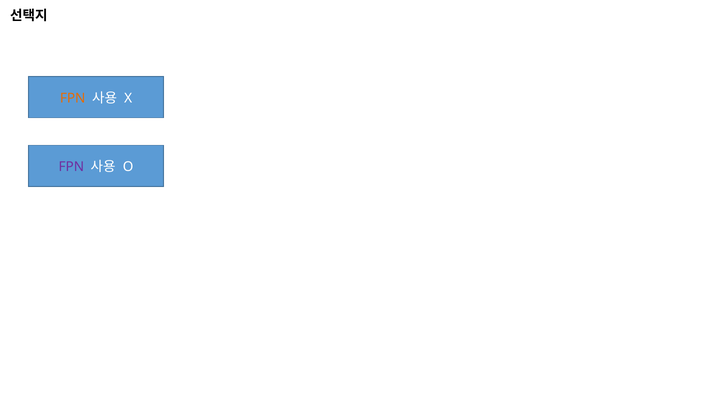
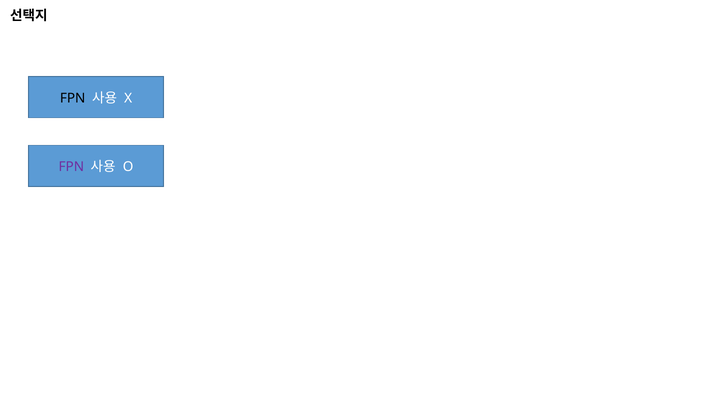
FPN at (73, 98) colour: orange -> black
